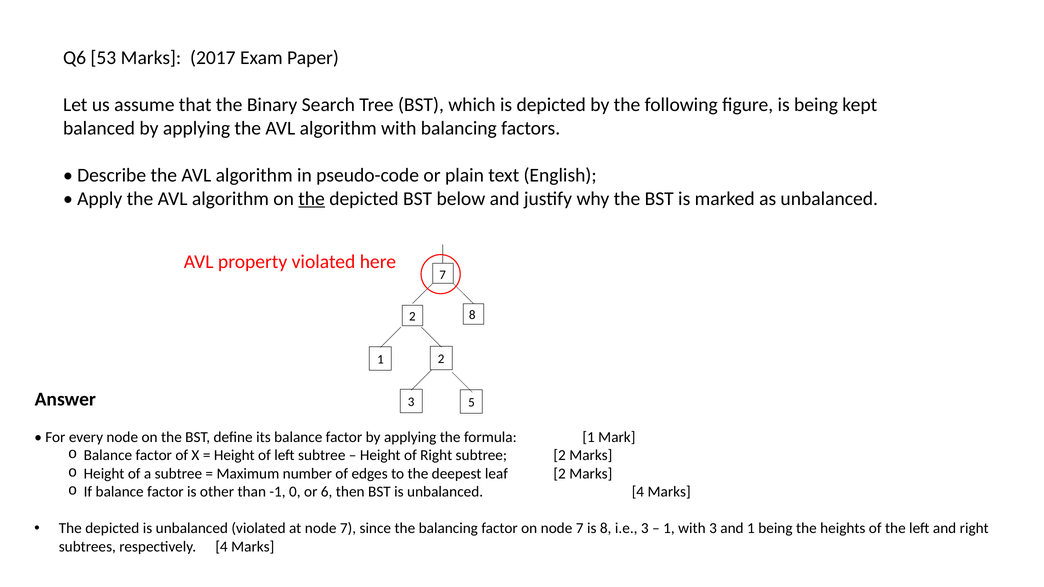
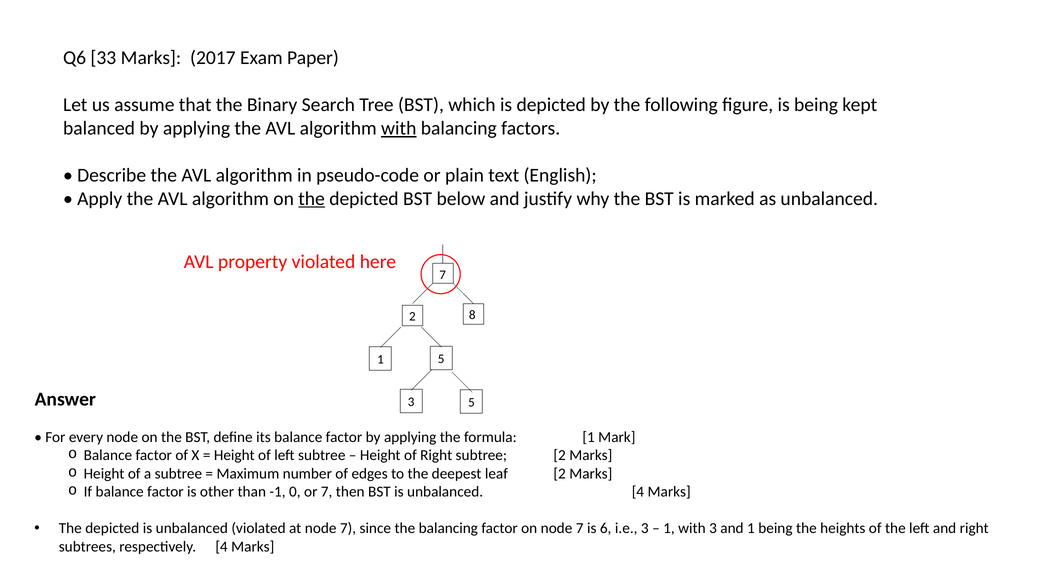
53: 53 -> 33
with at (399, 128) underline: none -> present
1 2: 2 -> 5
or 6: 6 -> 7
is 8: 8 -> 6
